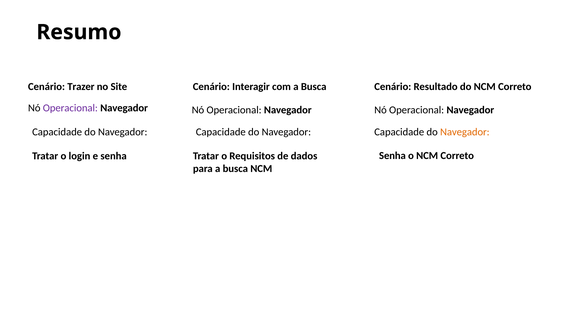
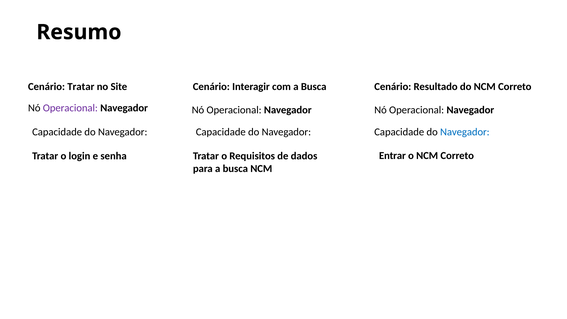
Cenário Trazer: Trazer -> Tratar
Navegador at (465, 132) colour: orange -> blue
Senha at (392, 156): Senha -> Entrar
